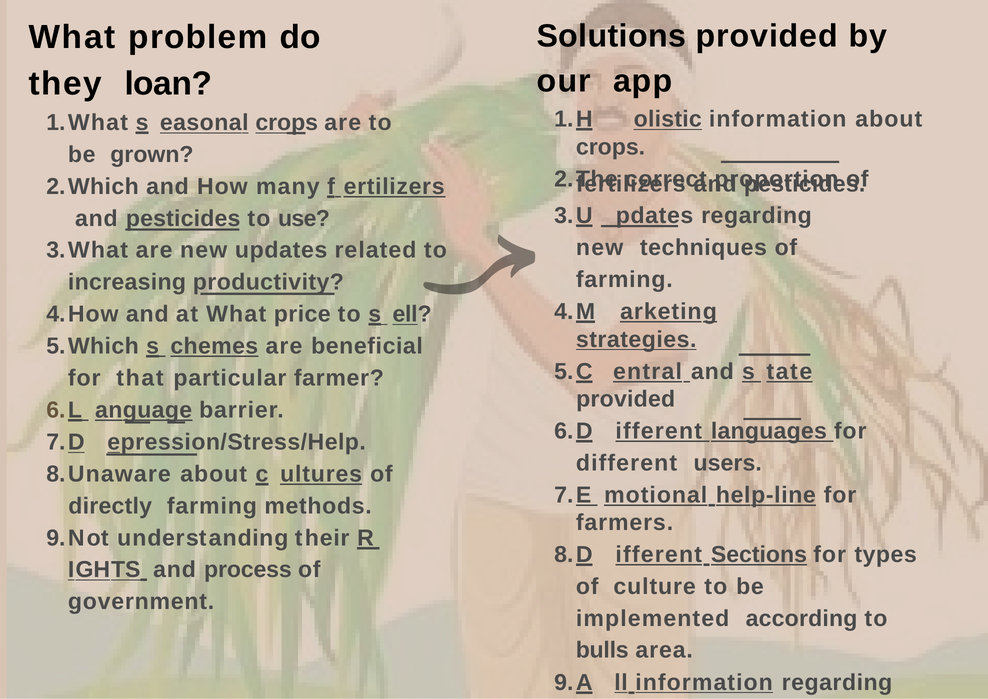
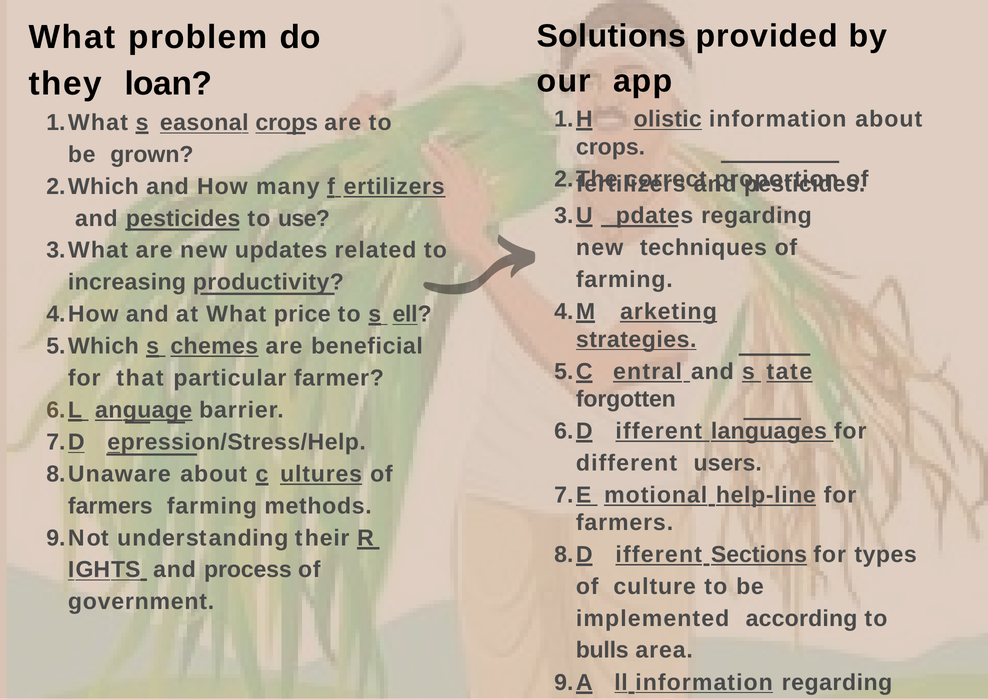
provided at (626, 399): provided -> forgotten
directly at (110, 506): directly -> farmers
